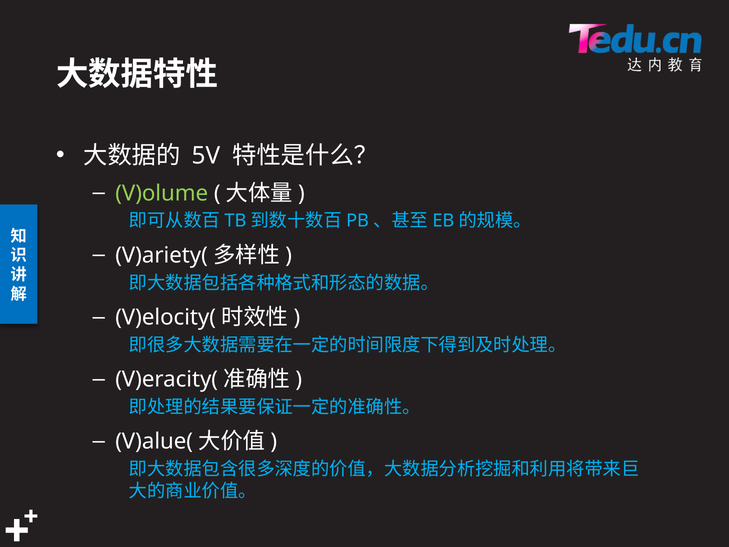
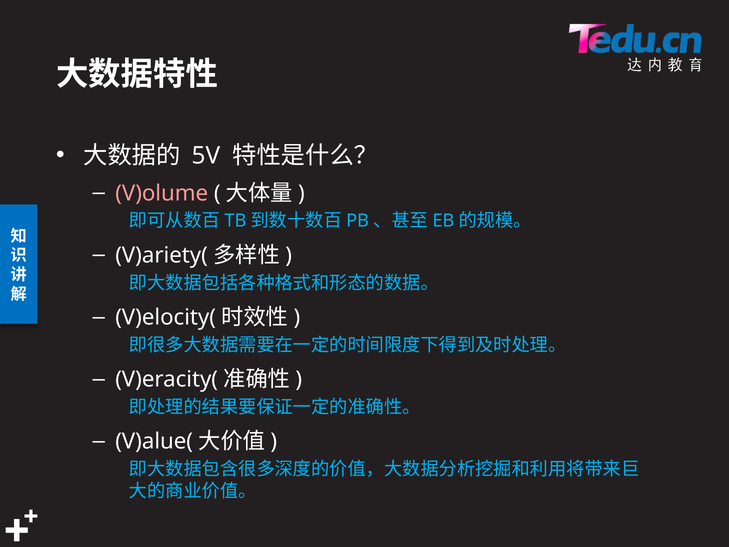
V)olume colour: light green -> pink
